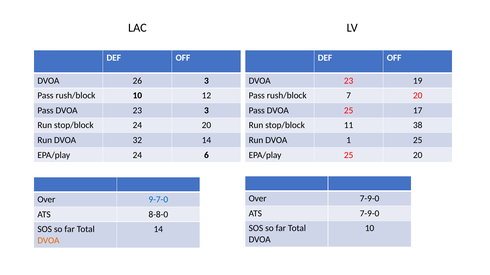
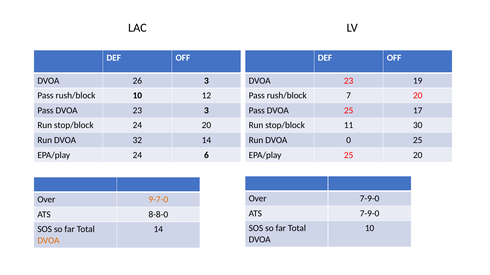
38: 38 -> 30
1: 1 -> 0
9-7-0 colour: blue -> orange
